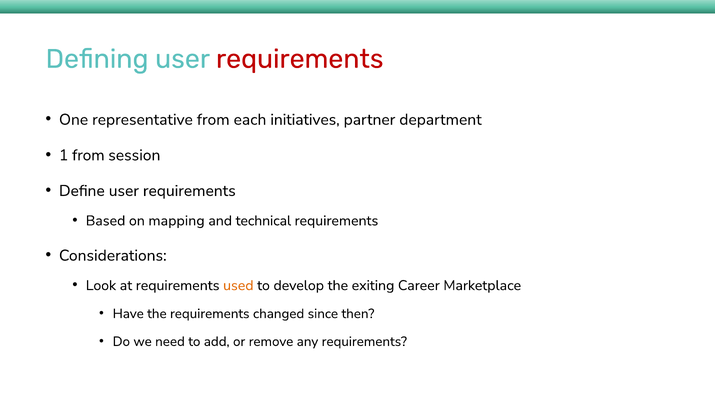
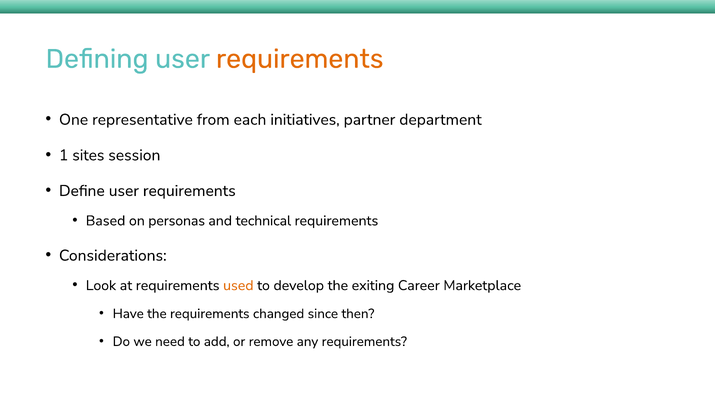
requirements at (300, 59) colour: red -> orange
1 from: from -> sites
mapping: mapping -> personas
